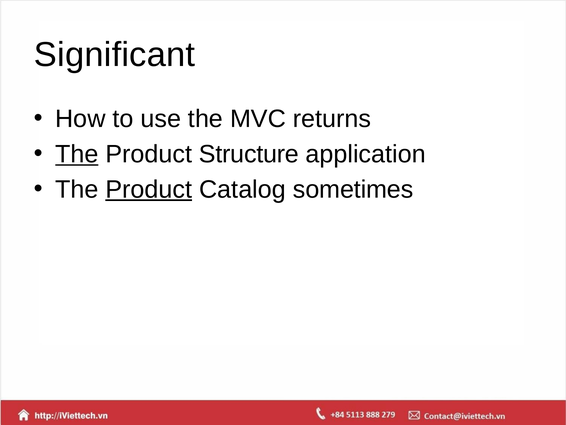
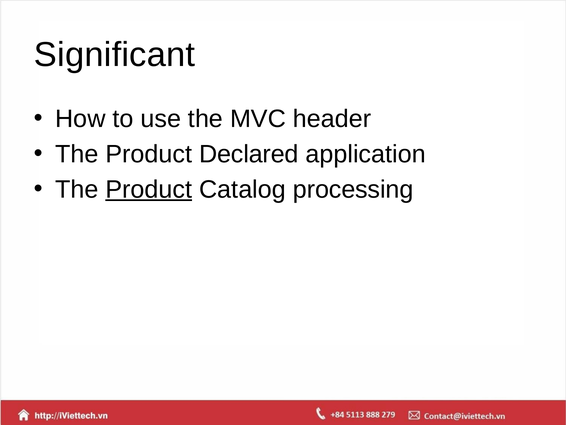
returns: returns -> header
The at (77, 154) underline: present -> none
Structure: Structure -> Declared
sometimes: sometimes -> processing
